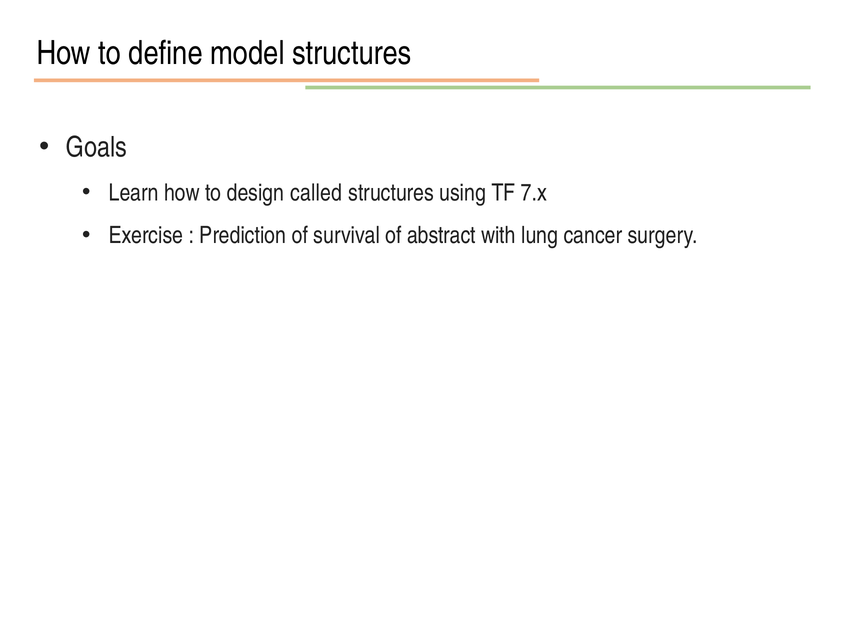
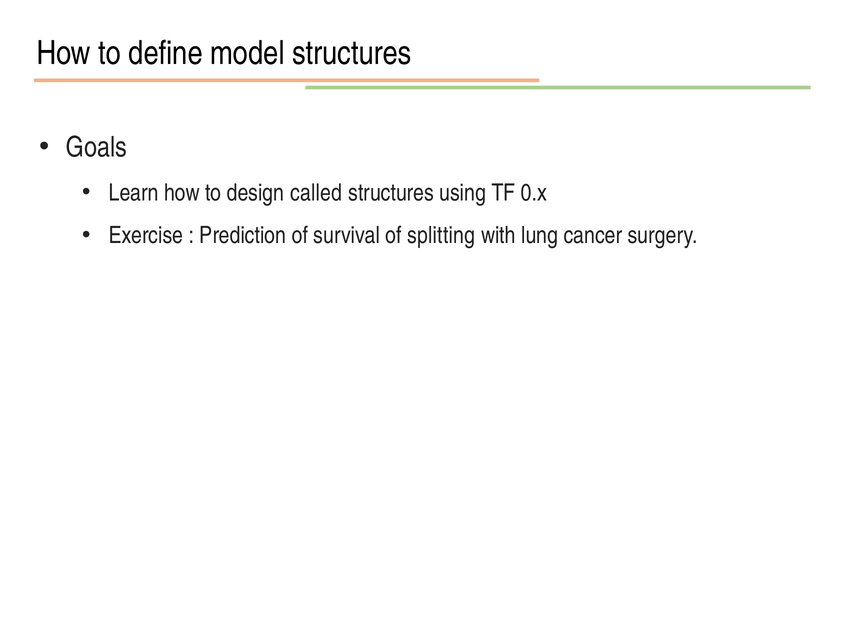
7.x: 7.x -> 0.x
abstract: abstract -> splitting
